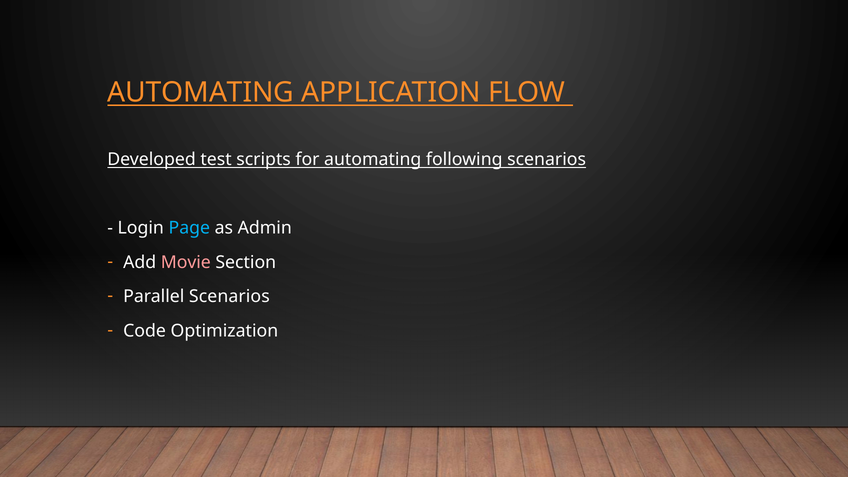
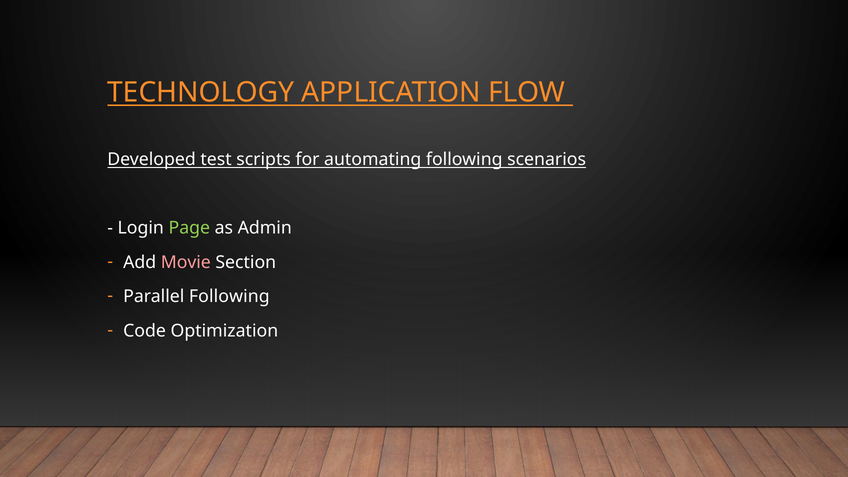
AUTOMATING at (201, 92): AUTOMATING -> TECHNOLOGY
Page colour: light blue -> light green
Parallel Scenarios: Scenarios -> Following
